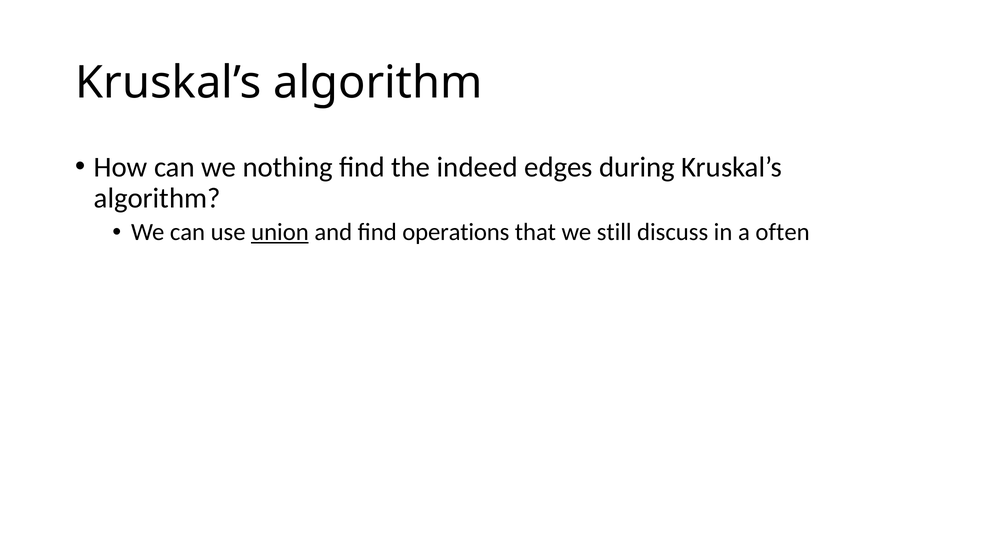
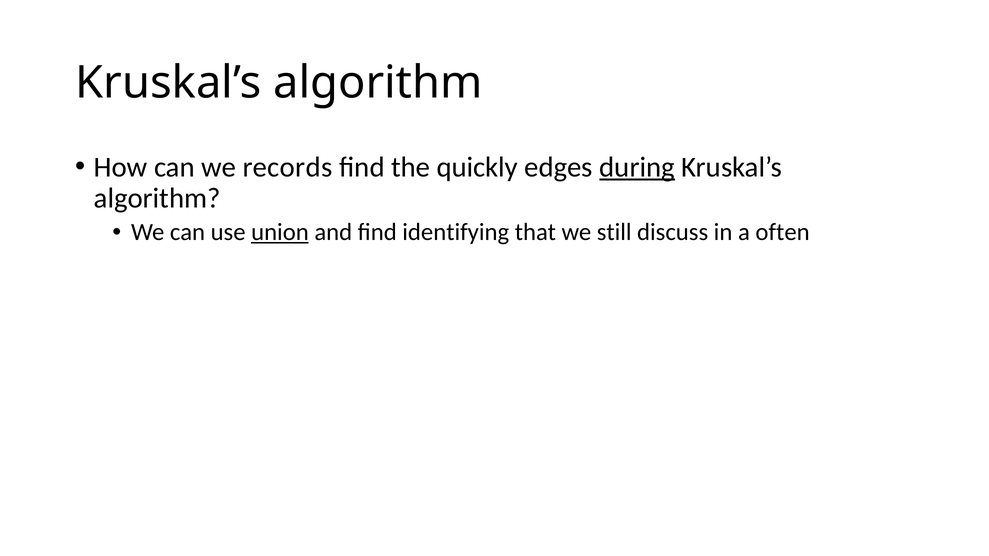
nothing: nothing -> records
indeed: indeed -> quickly
during underline: none -> present
operations: operations -> identifying
